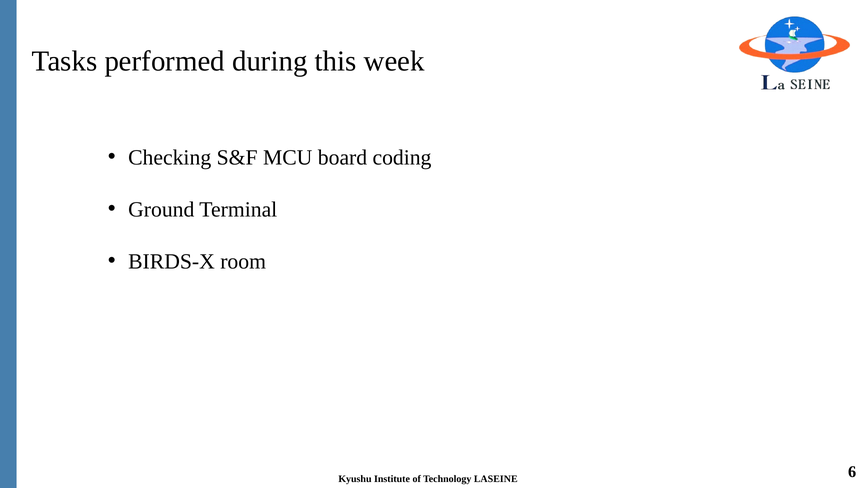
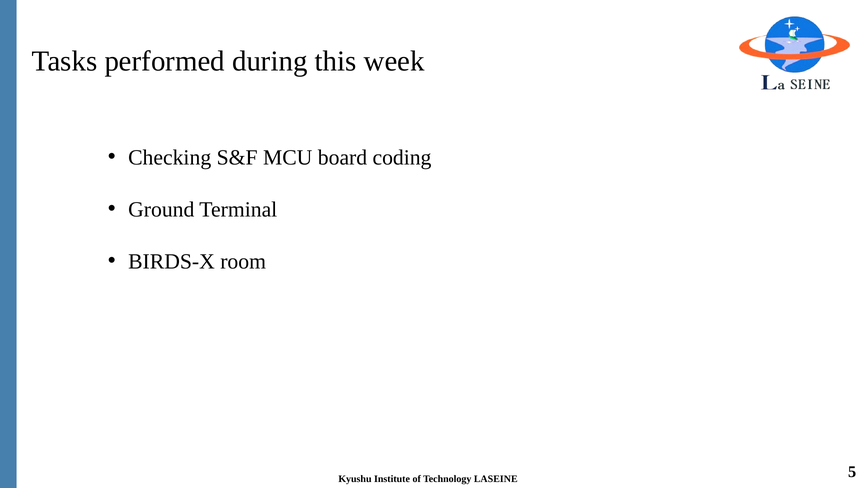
6: 6 -> 5
